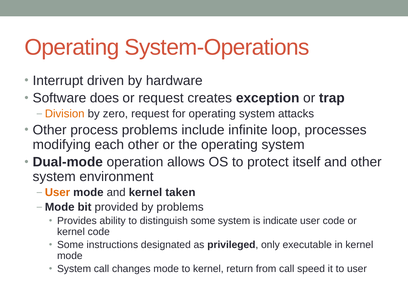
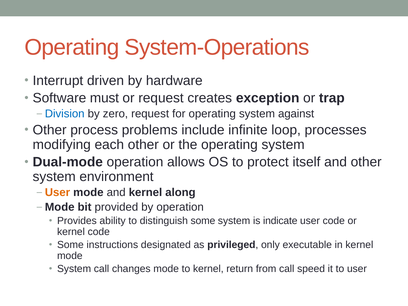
does: does -> must
Division colour: orange -> blue
attacks: attacks -> against
taken: taken -> along
by problems: problems -> operation
